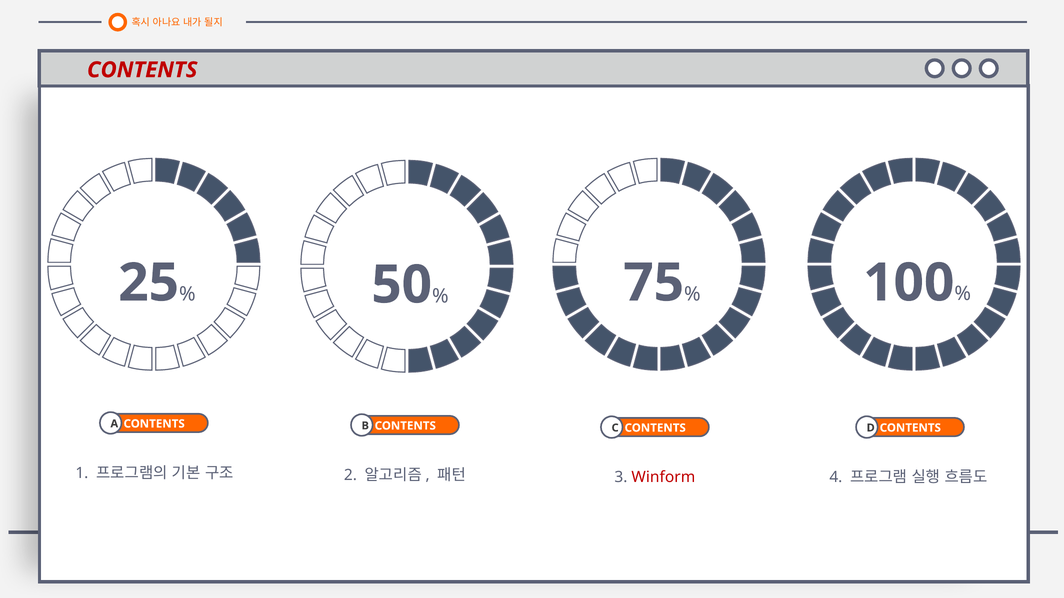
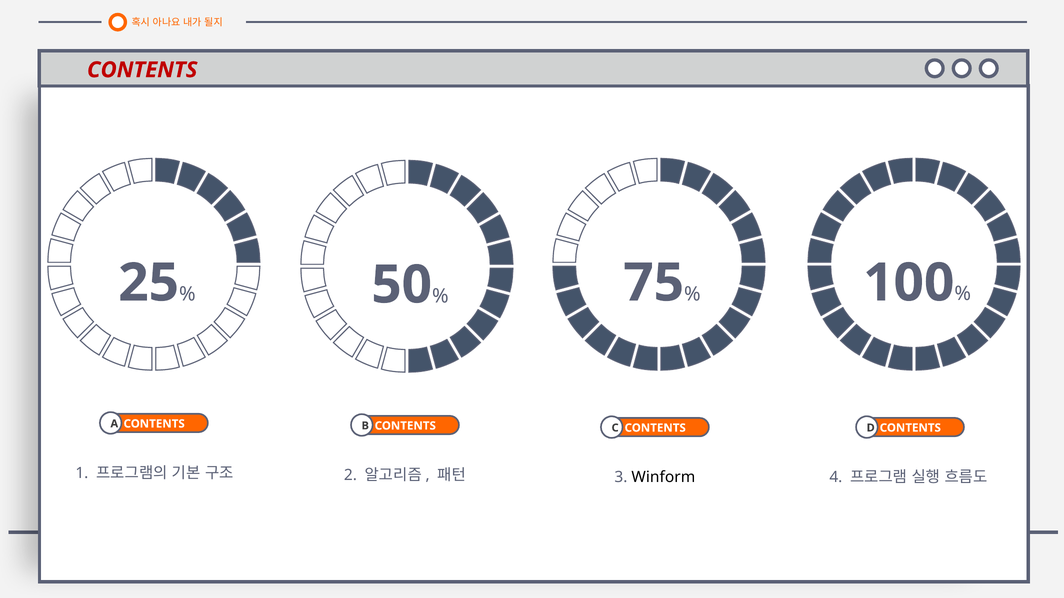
Winform colour: red -> black
